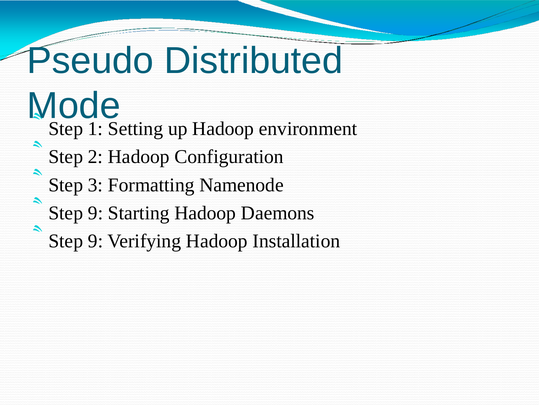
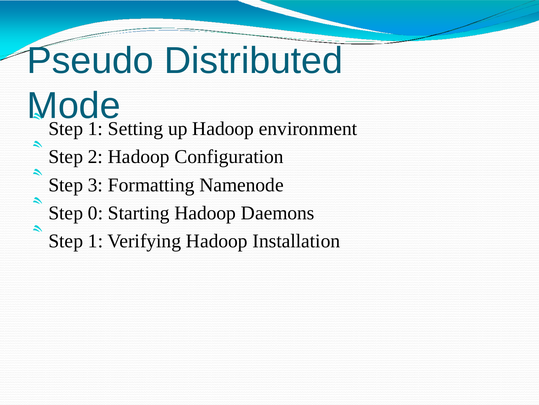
9 at (96, 213): 9 -> 0
9 at (96, 241): 9 -> 1
